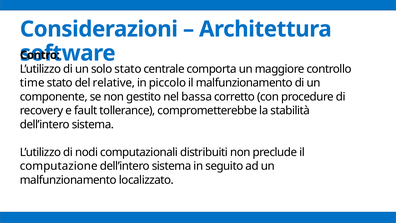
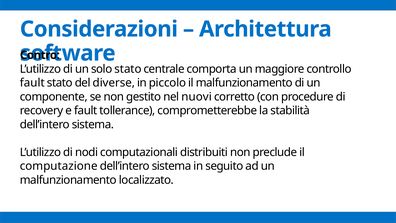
time at (32, 83): time -> fault
relative: relative -> diverse
bassa: bassa -> nuovi
